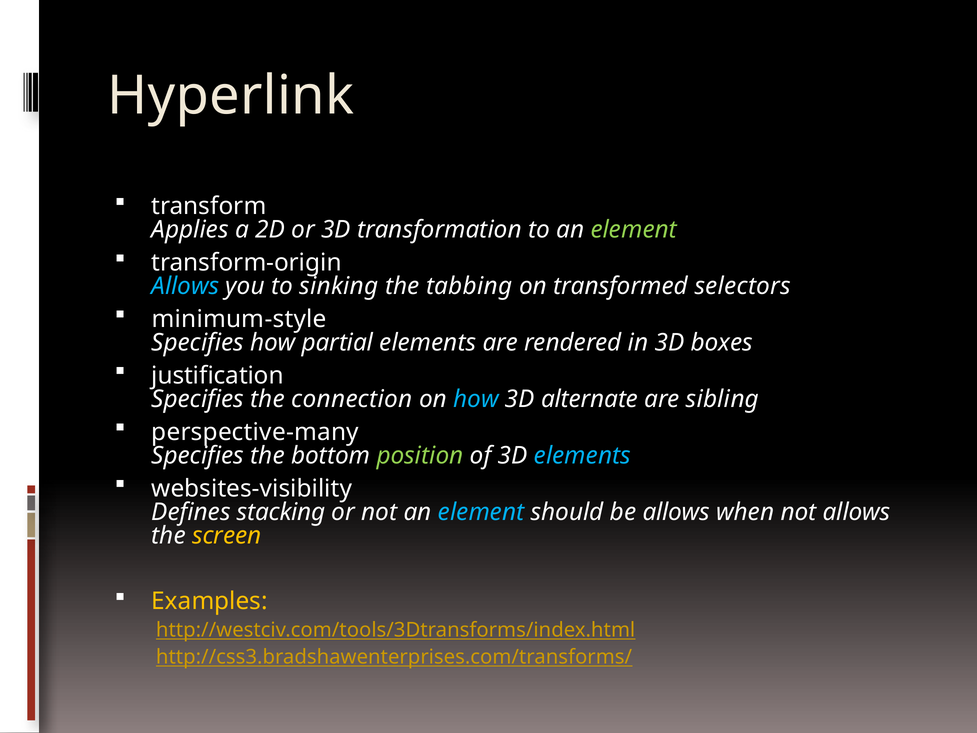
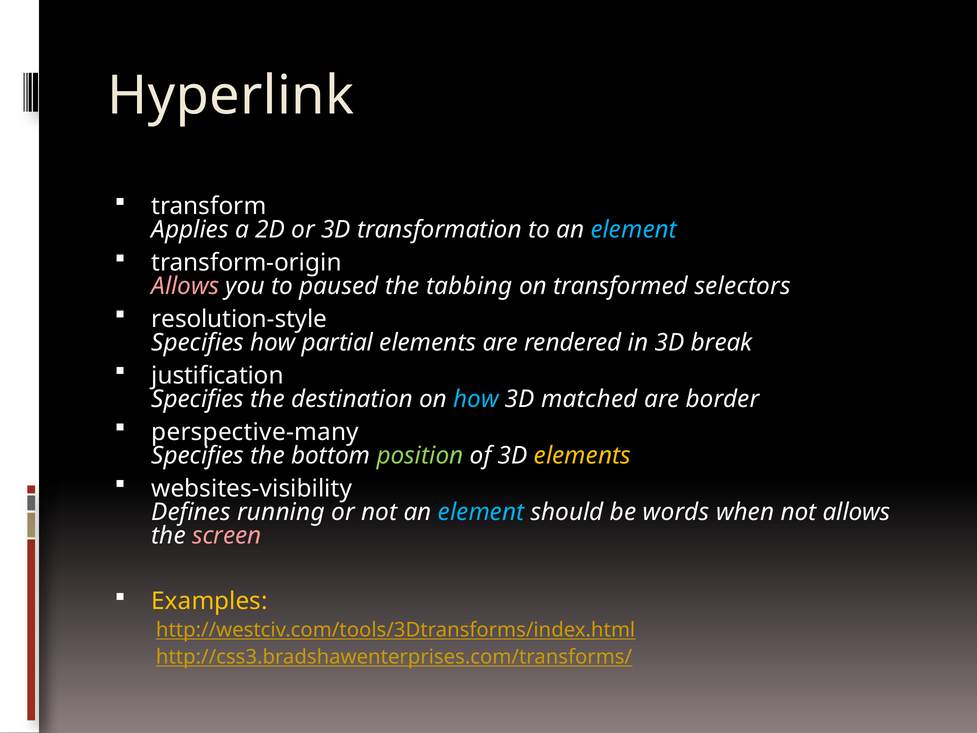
element at (634, 230) colour: light green -> light blue
Allows at (185, 286) colour: light blue -> pink
sinking: sinking -> paused
minimum-style: minimum-style -> resolution-style
boxes: boxes -> break
connection: connection -> destination
alternate: alternate -> matched
sibling: sibling -> border
elements at (582, 455) colour: light blue -> yellow
stacking: stacking -> running
be allows: allows -> words
screen colour: yellow -> pink
